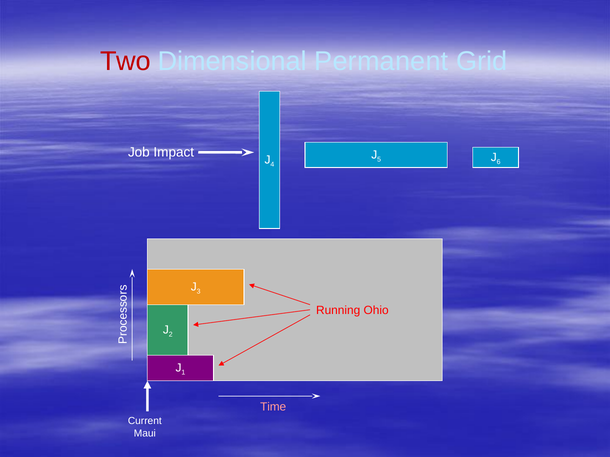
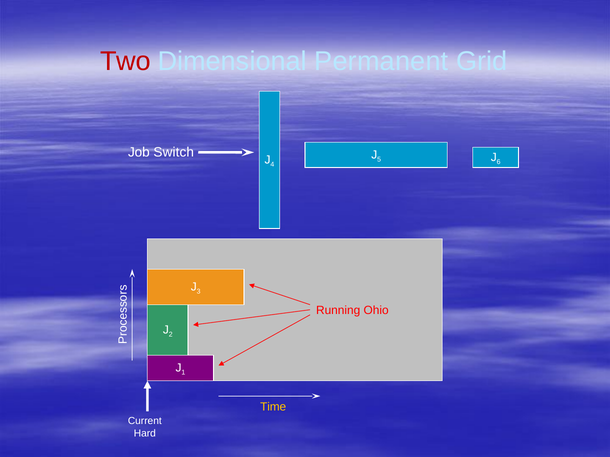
Impact: Impact -> Switch
Time colour: pink -> yellow
Maui: Maui -> Hard
